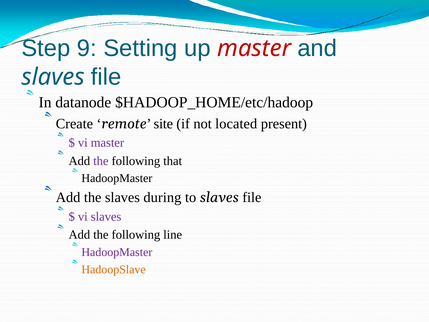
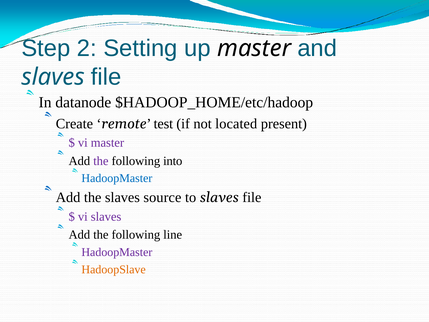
9: 9 -> 2
master at (254, 48) colour: red -> black
site: site -> test
that: that -> into
HadoopMaster at (117, 178) colour: black -> blue
during: during -> source
